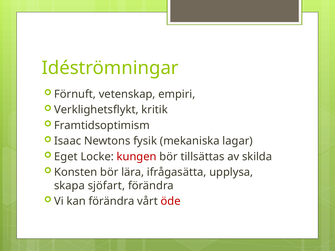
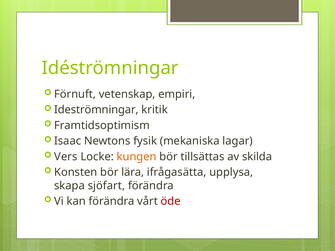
Verklighetsflykt: Verklighetsflykt -> Ideströmningar
Eget: Eget -> Vers
kungen colour: red -> orange
